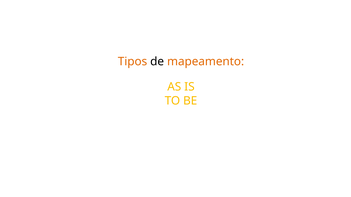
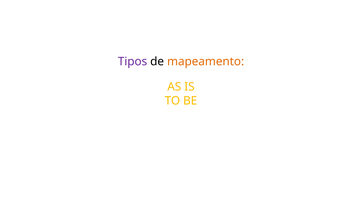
Tipos colour: orange -> purple
